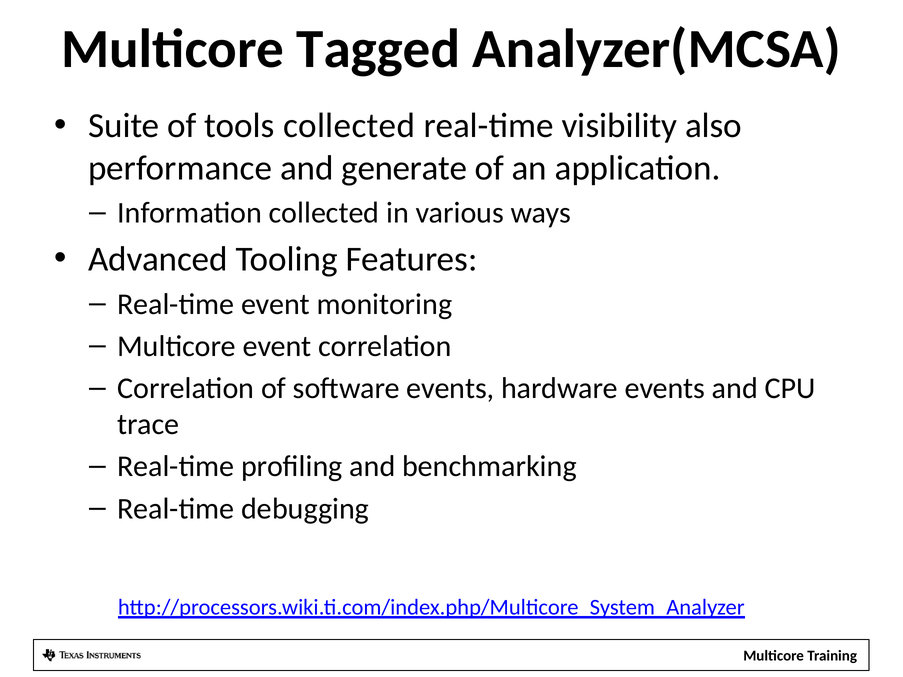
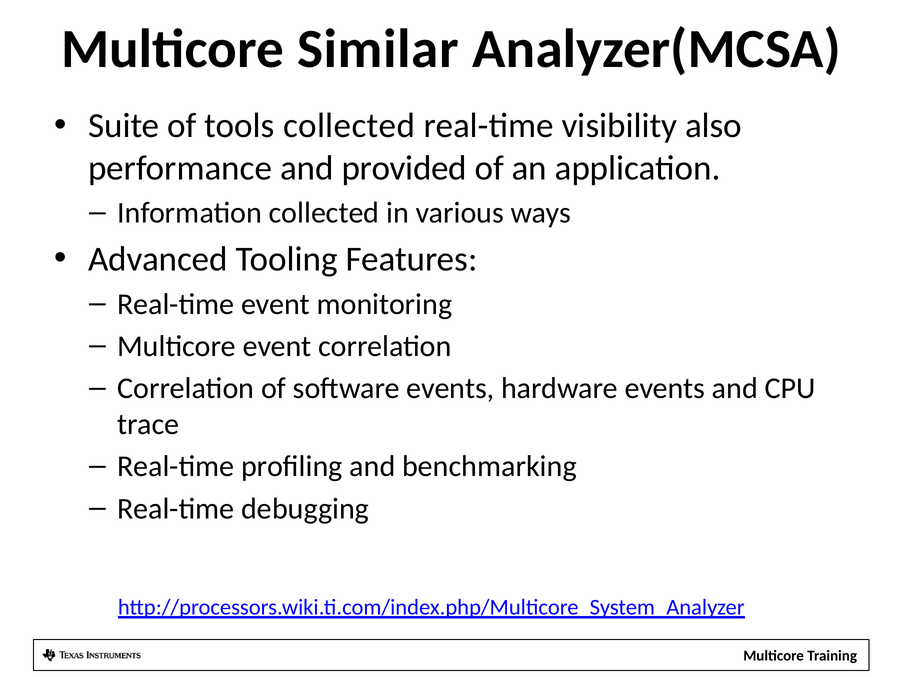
Tagged: Tagged -> Similar
generate: generate -> provided
